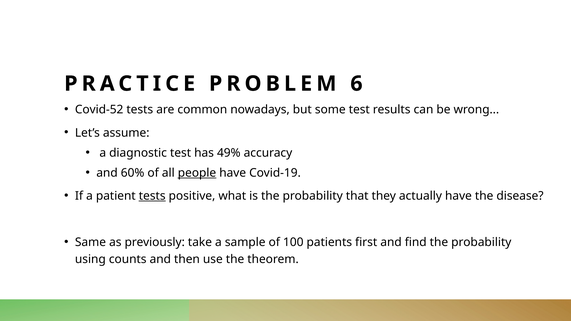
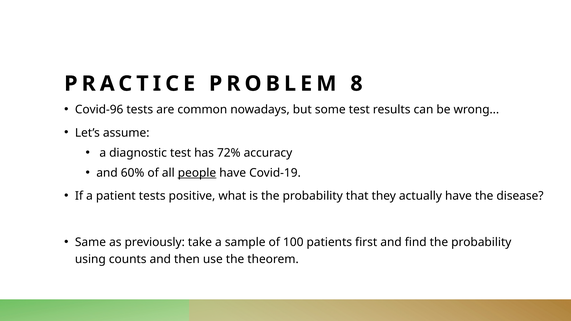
6: 6 -> 8
Covid-52: Covid-52 -> Covid-96
49%: 49% -> 72%
tests at (152, 196) underline: present -> none
